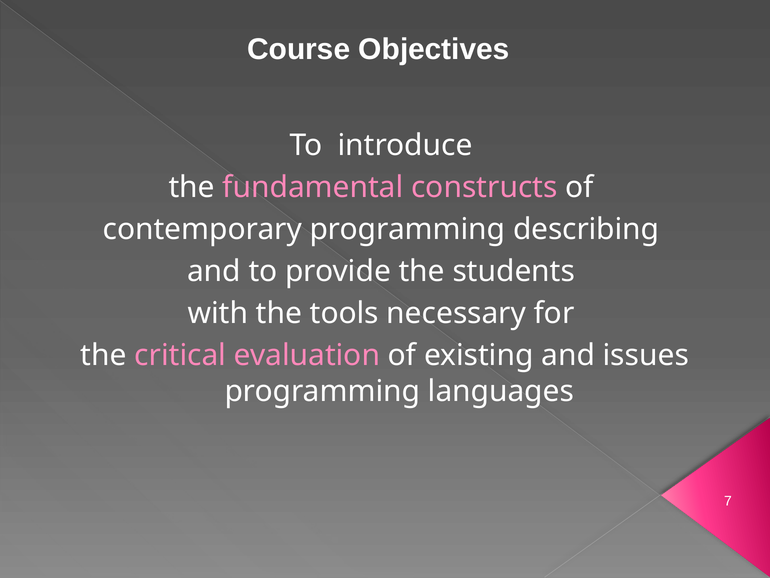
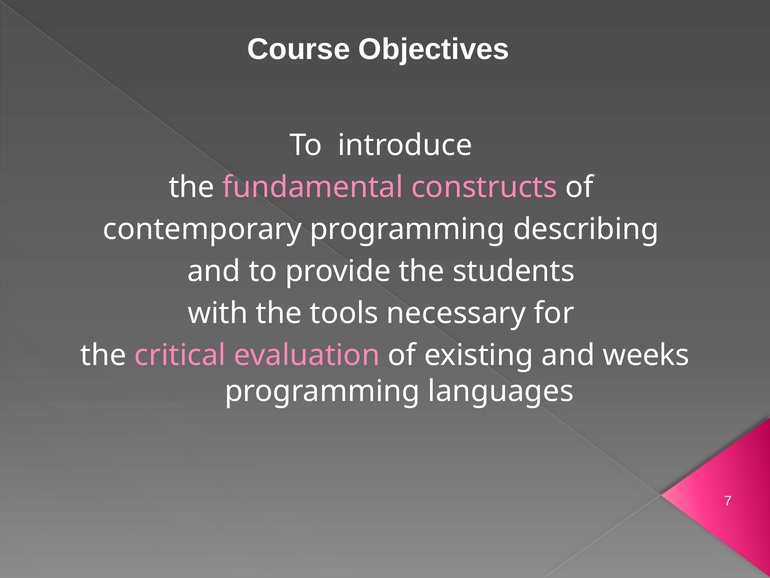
issues: issues -> weeks
